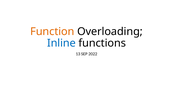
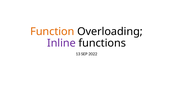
Inline colour: blue -> purple
